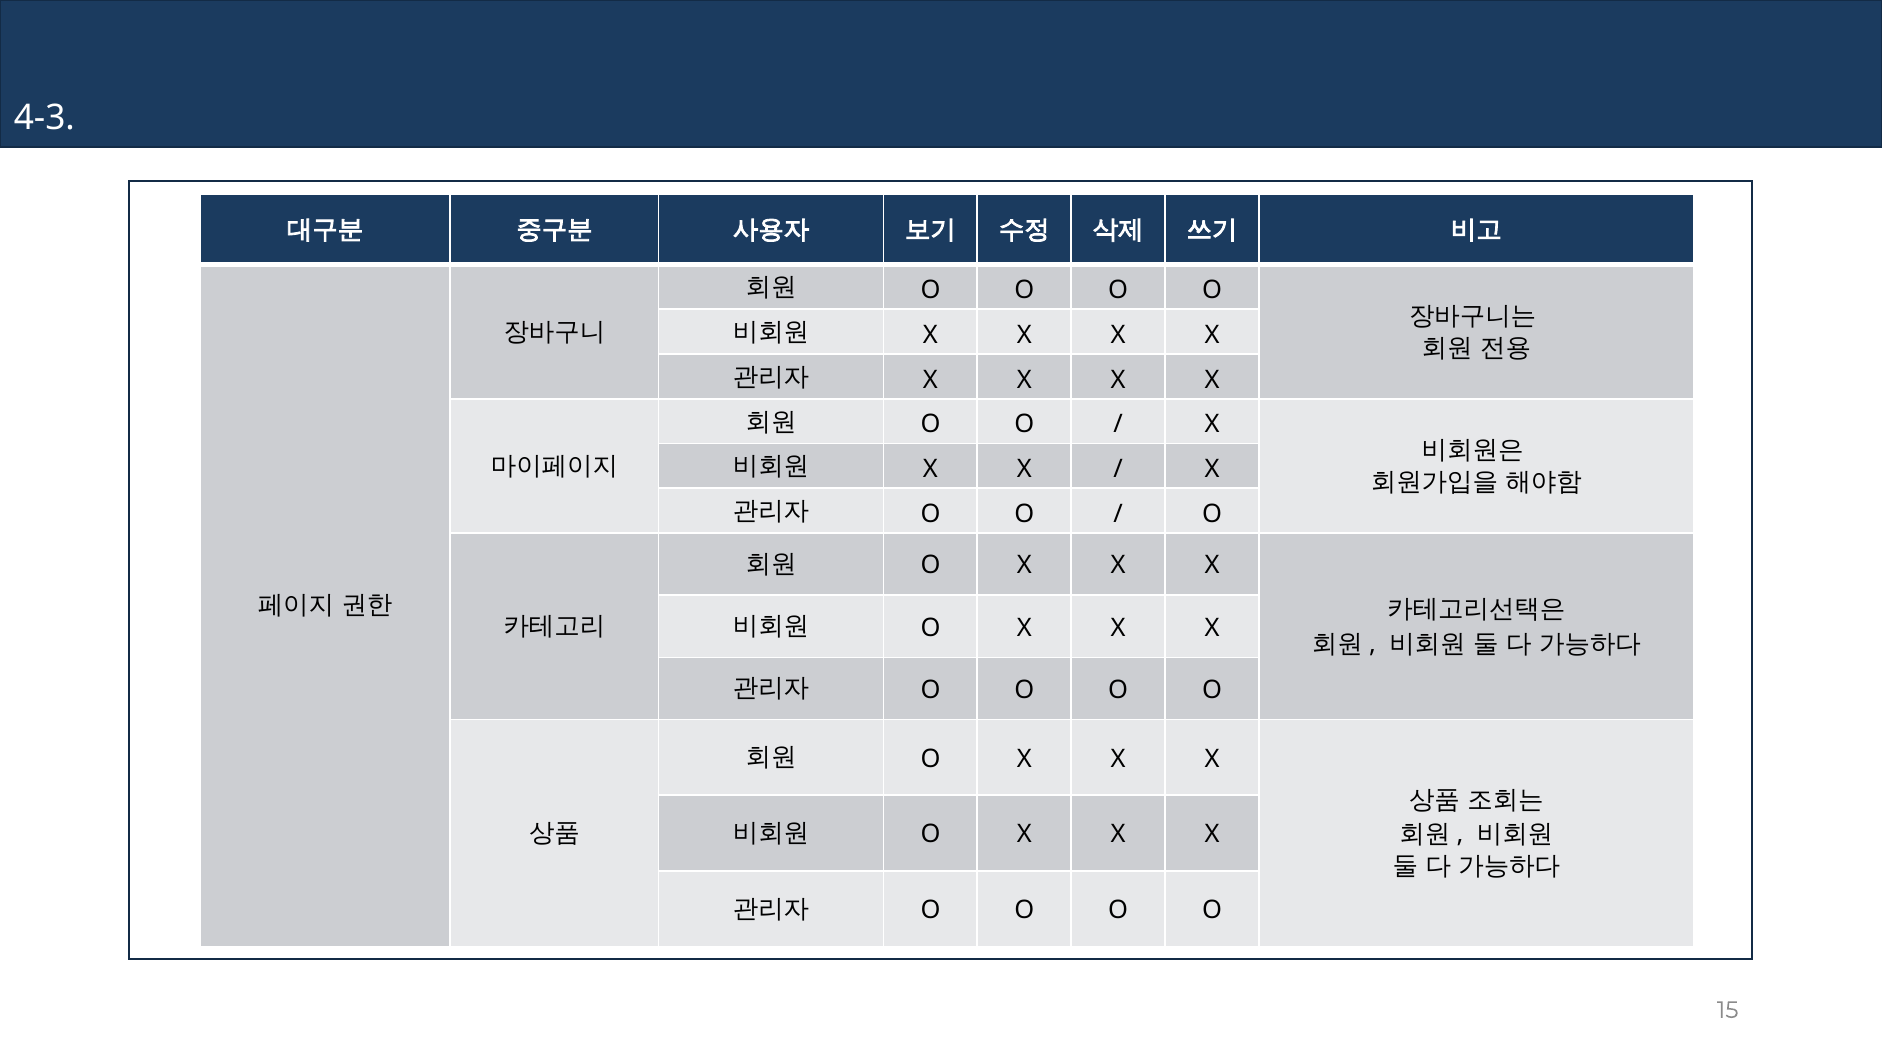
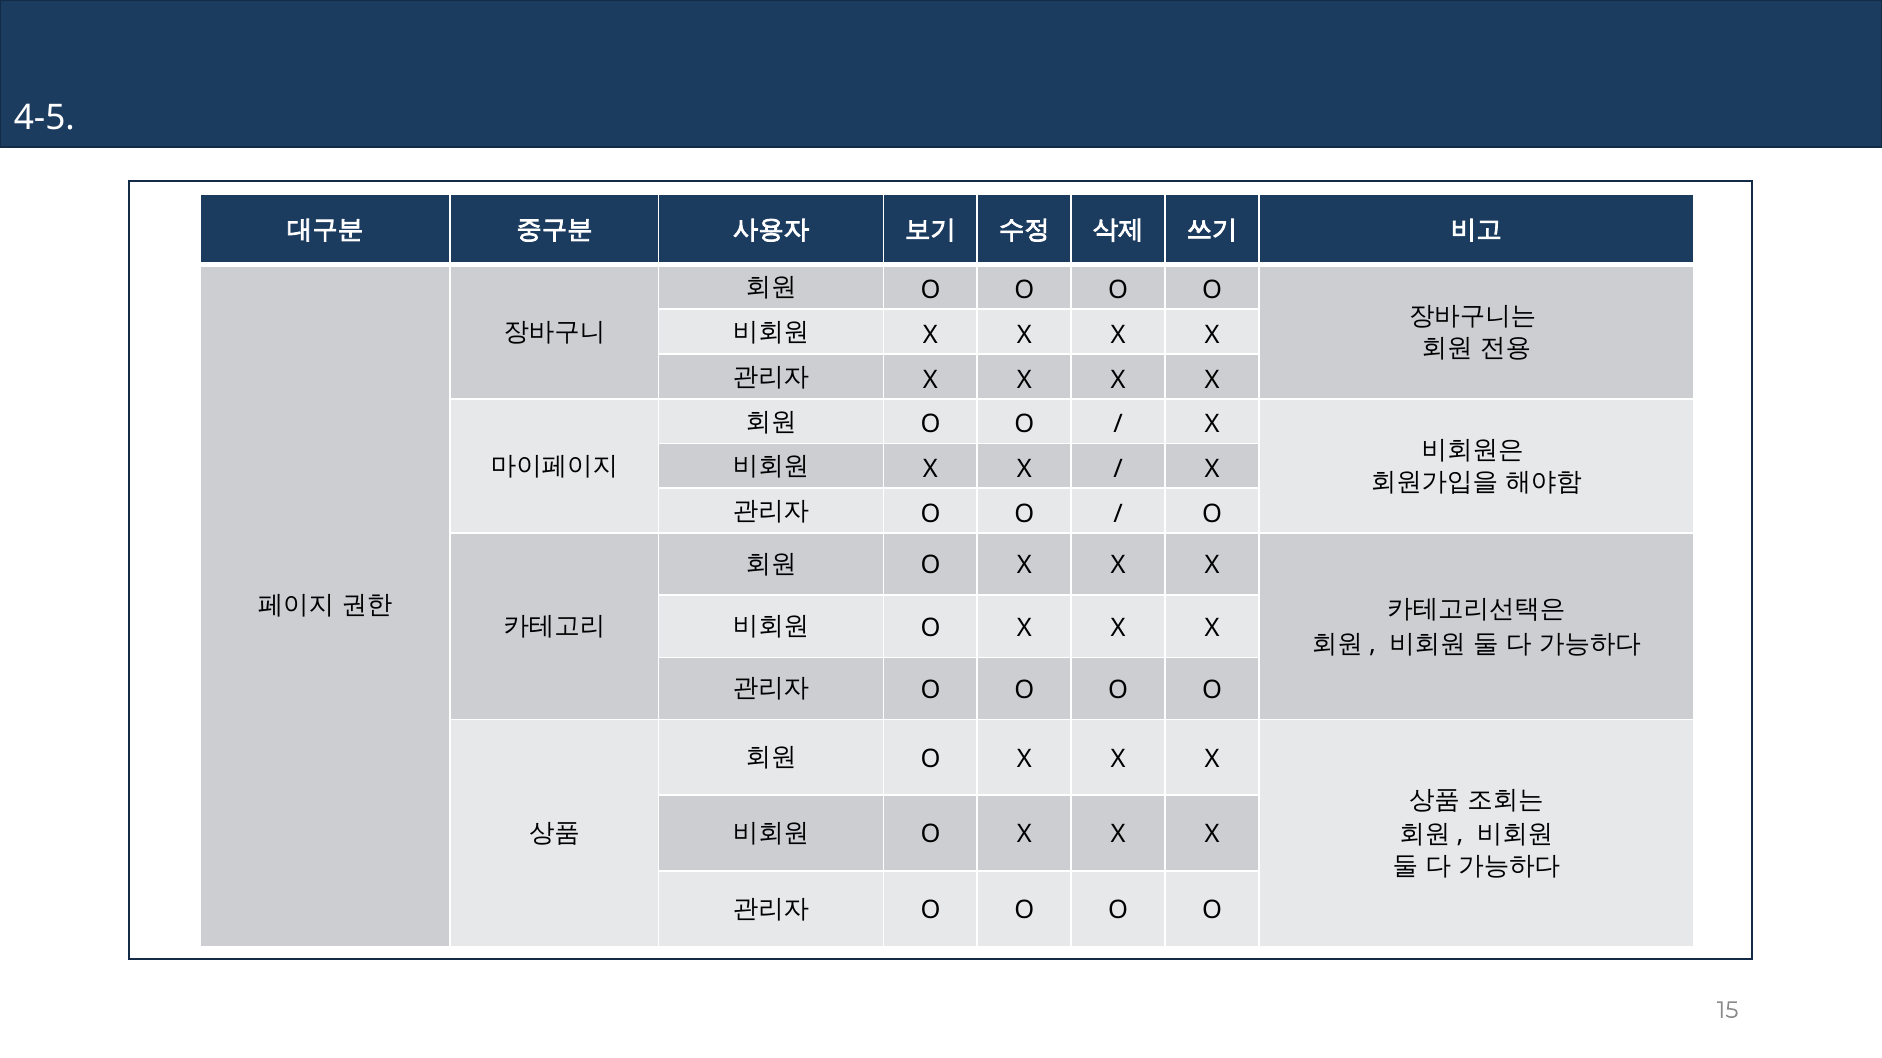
4-3: 4-3 -> 4-5
